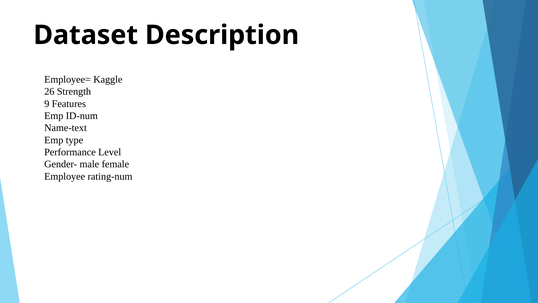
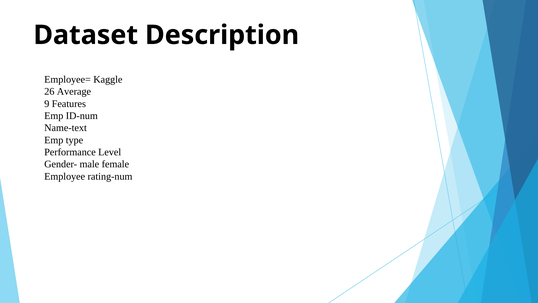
Strength: Strength -> Average
